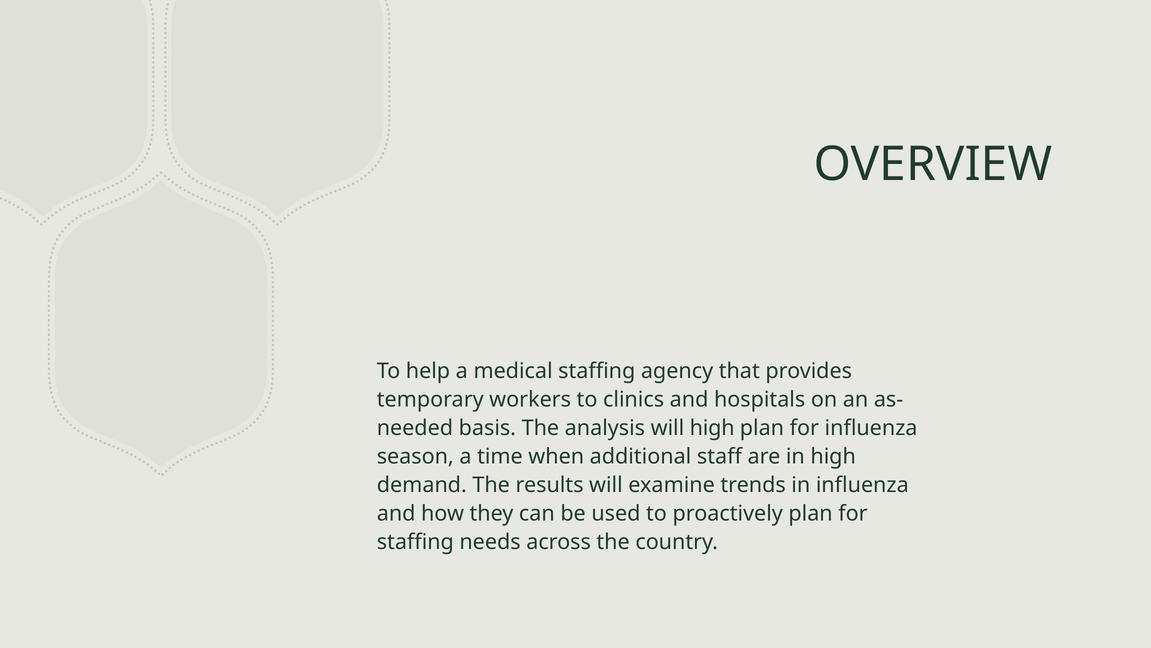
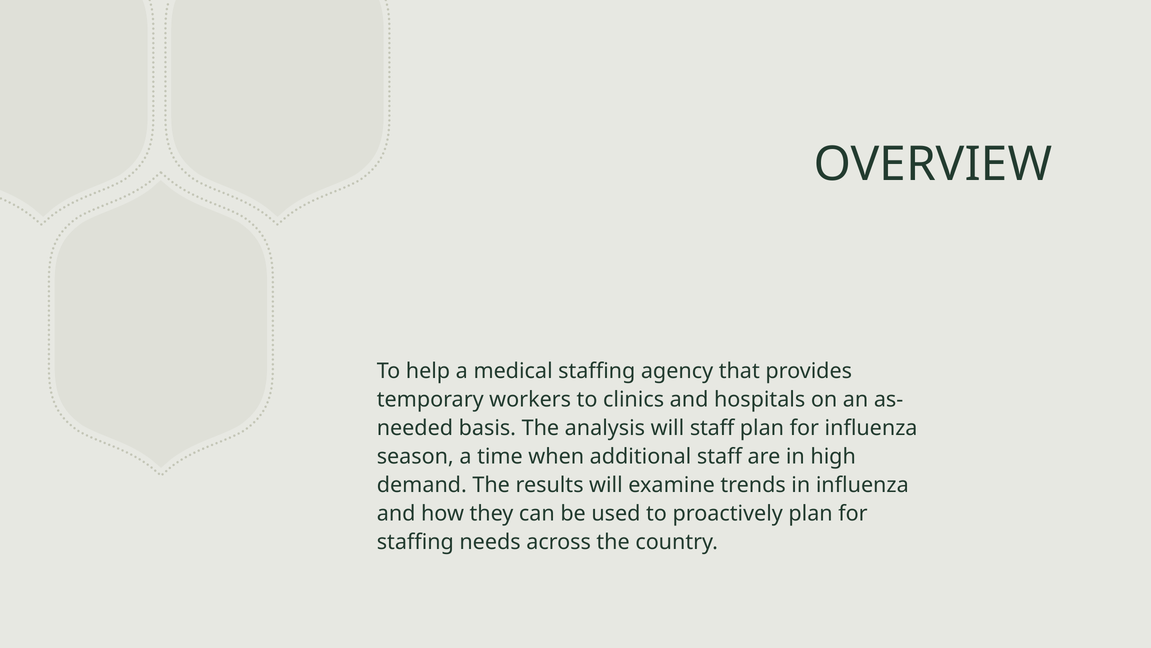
will high: high -> staff
